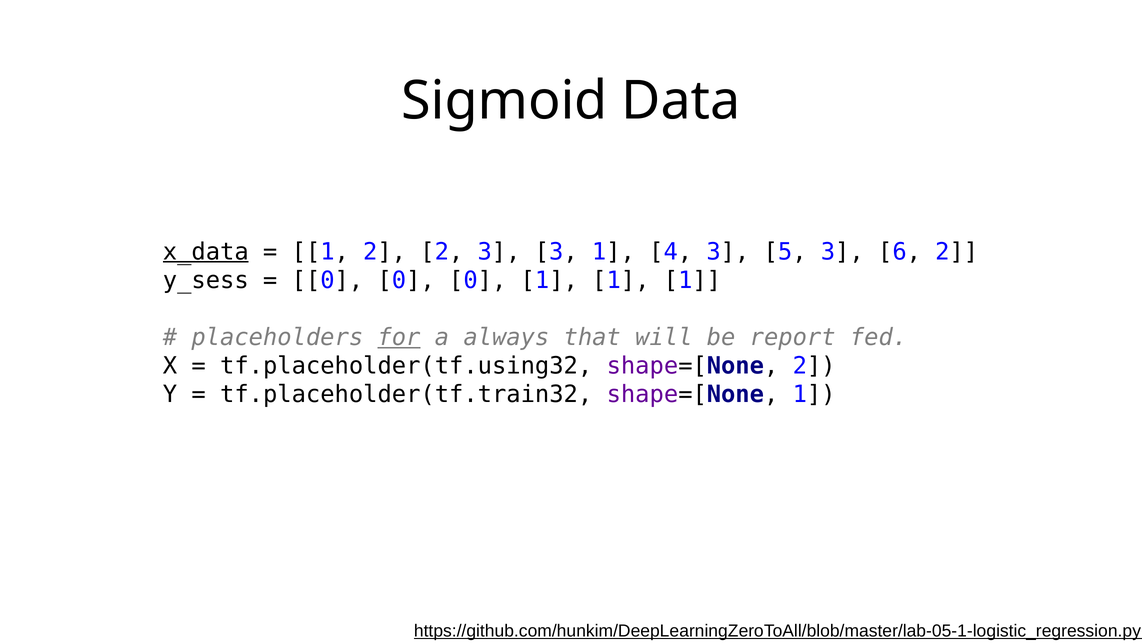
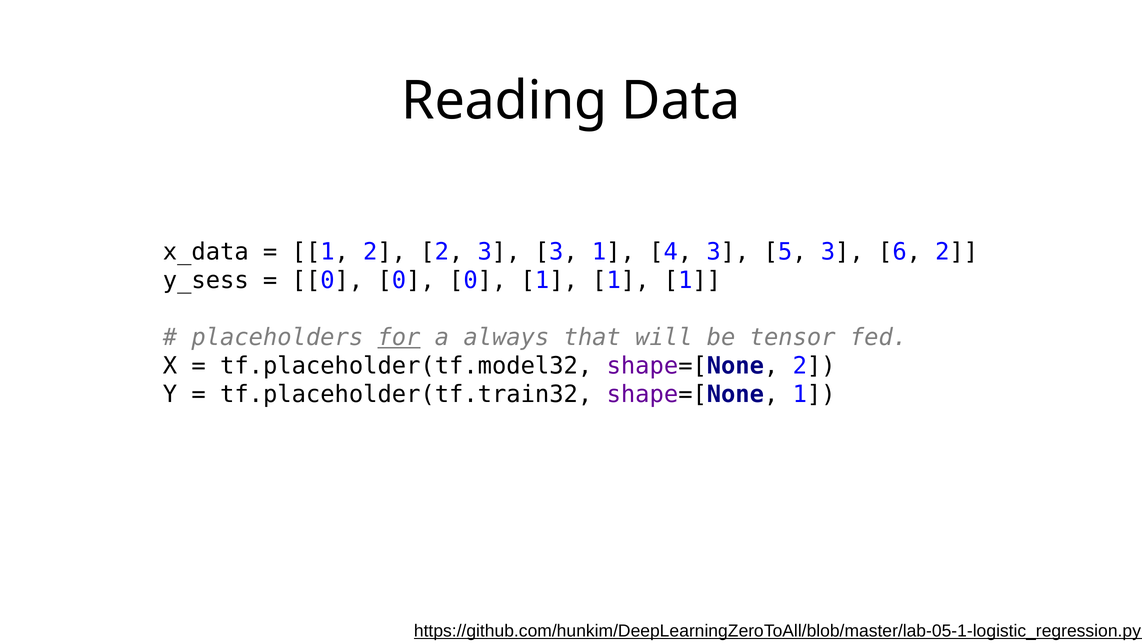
Sigmoid: Sigmoid -> Reading
x_data underline: present -> none
report: report -> tensor
tf.placeholder(tf.using32: tf.placeholder(tf.using32 -> tf.placeholder(tf.model32
